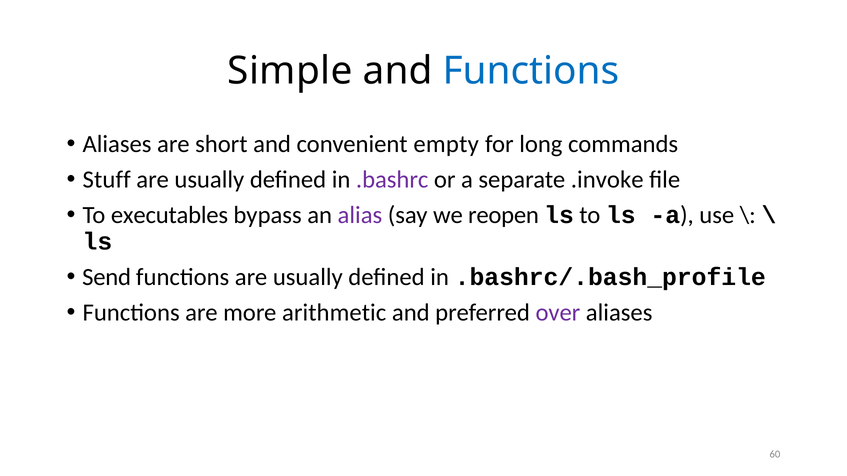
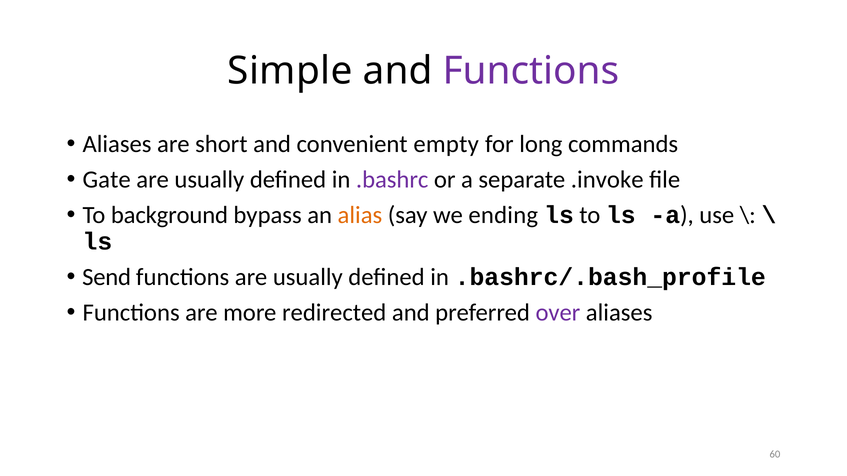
Functions at (531, 71) colour: blue -> purple
Stuff: Stuff -> Gate
executables: executables -> background
alias colour: purple -> orange
reopen: reopen -> ending
arithmetic: arithmetic -> redirected
